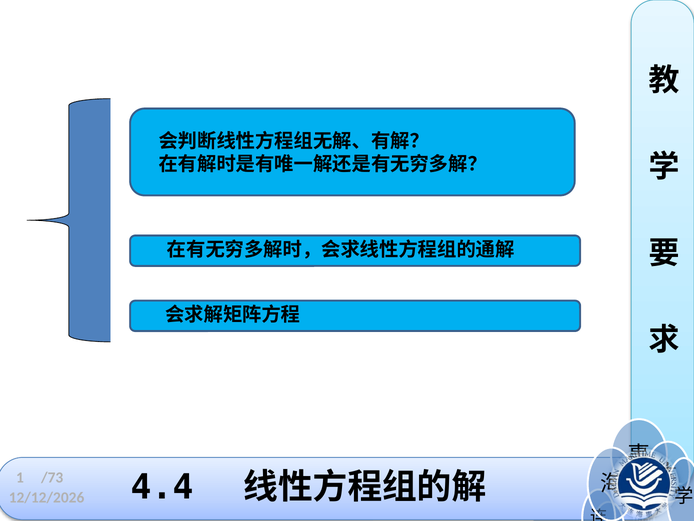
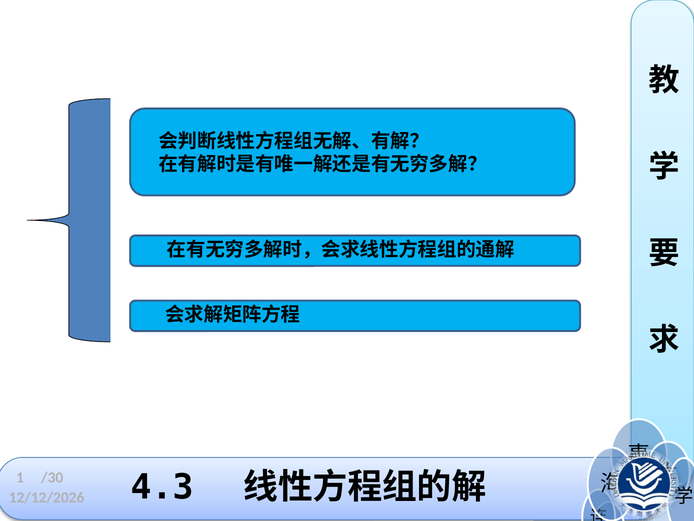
/73: /73 -> /30
4.4: 4.4 -> 4.3
